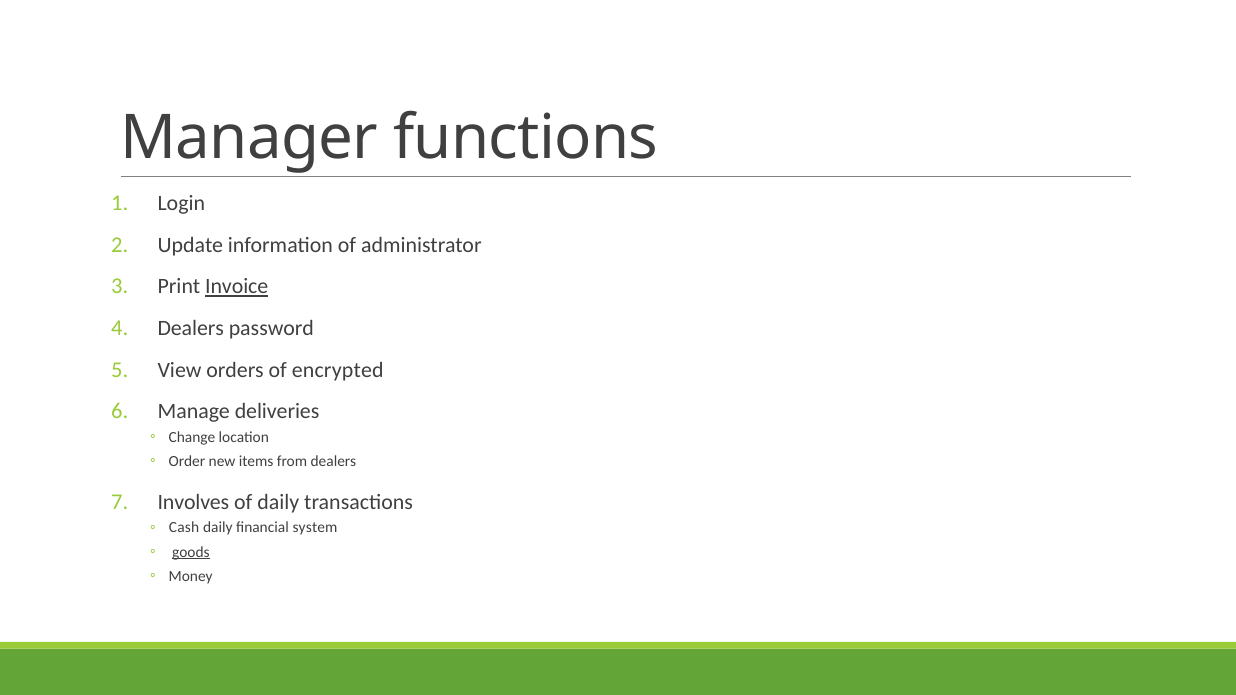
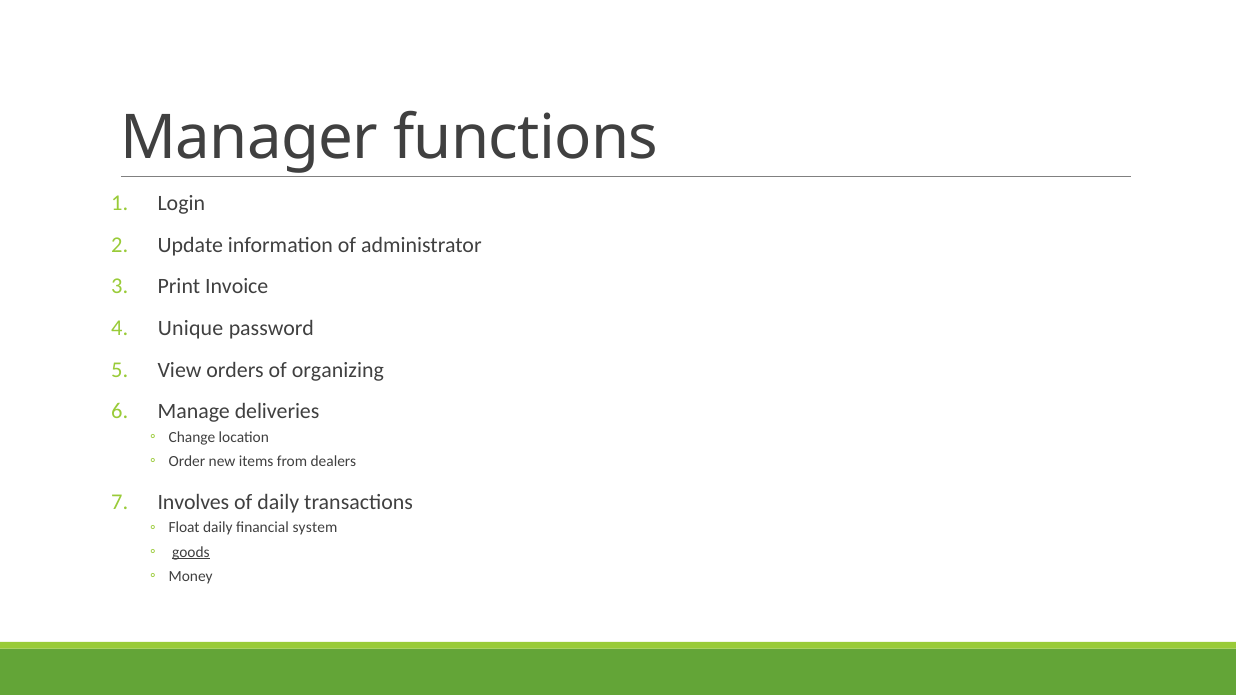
Invoice underline: present -> none
Dealers at (191, 328): Dealers -> Unique
encrypted: encrypted -> organizing
Cash: Cash -> Float
